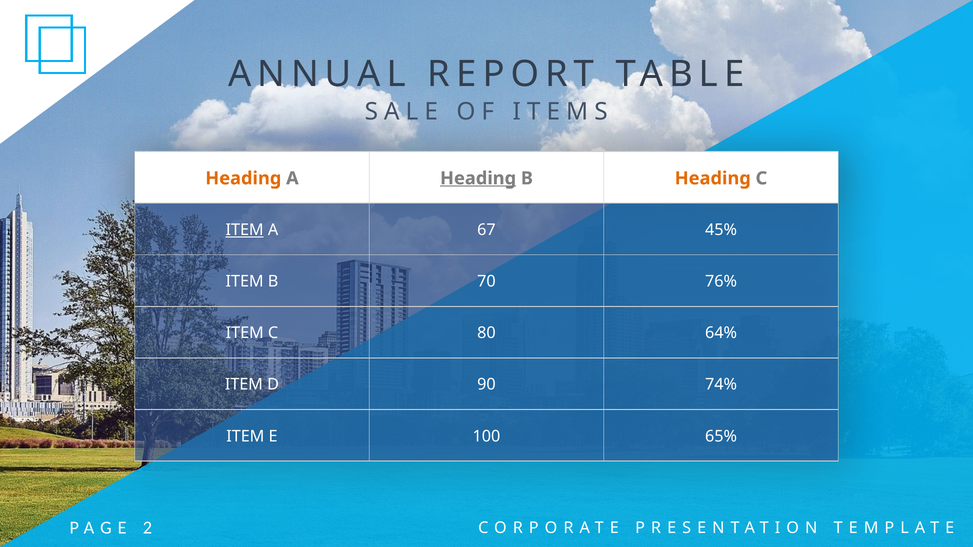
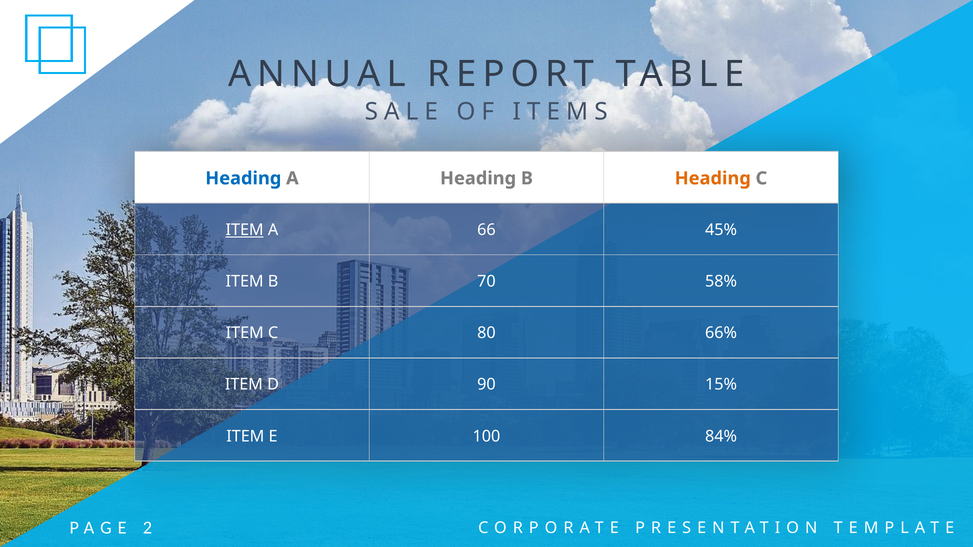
Heading at (243, 178) colour: orange -> blue
Heading at (478, 178) underline: present -> none
67: 67 -> 66
76%: 76% -> 58%
64%: 64% -> 66%
74%: 74% -> 15%
65%: 65% -> 84%
